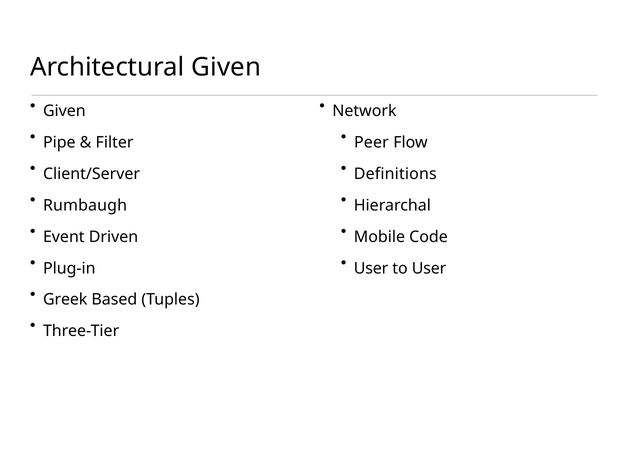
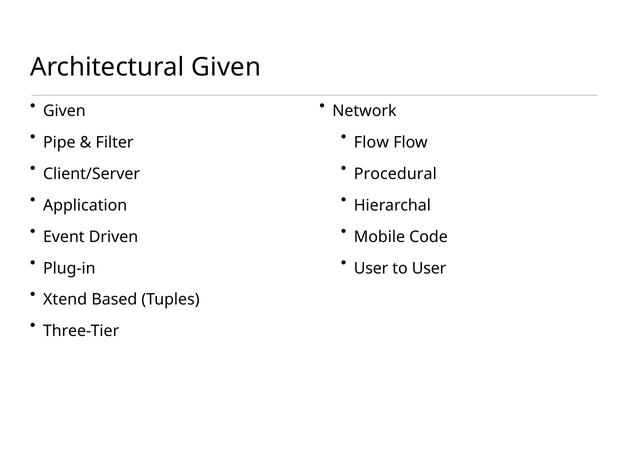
Peer at (371, 143): Peer -> Flow
Definitions: Definitions -> Procedural
Rumbaugh: Rumbaugh -> Application
Greek: Greek -> Xtend
